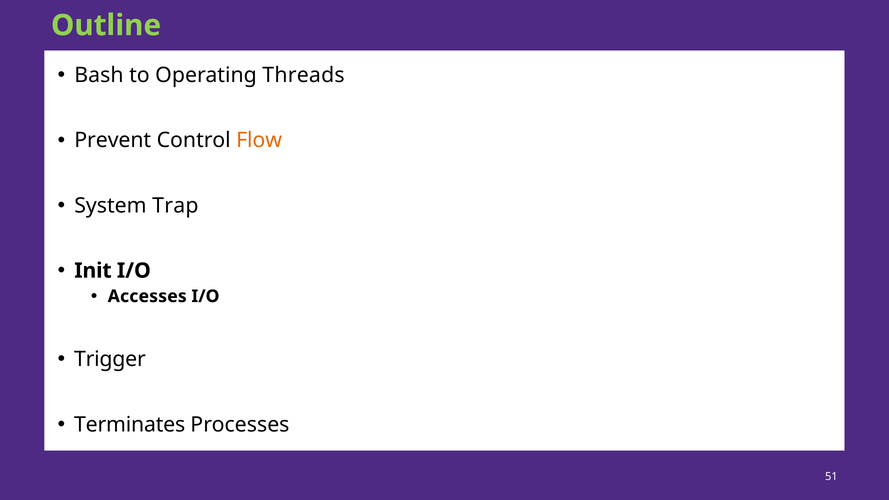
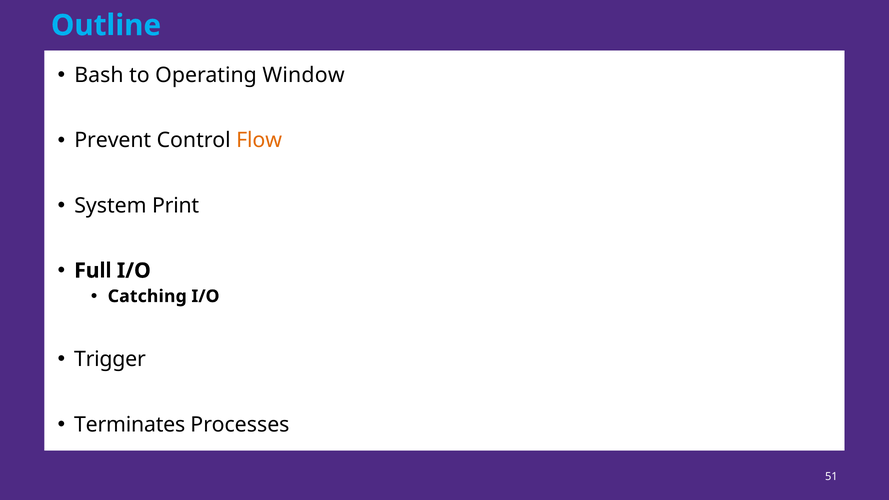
Outline colour: light green -> light blue
Threads: Threads -> Window
Trap: Trap -> Print
Init: Init -> Full
Accesses: Accesses -> Catching
